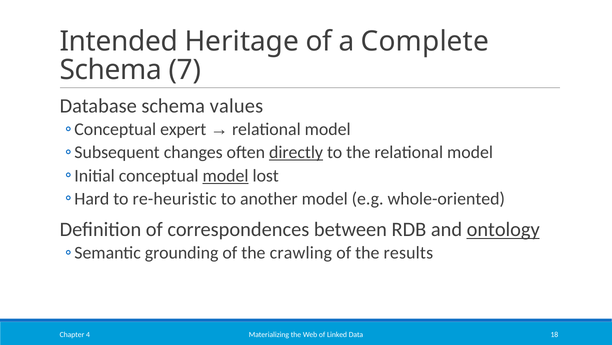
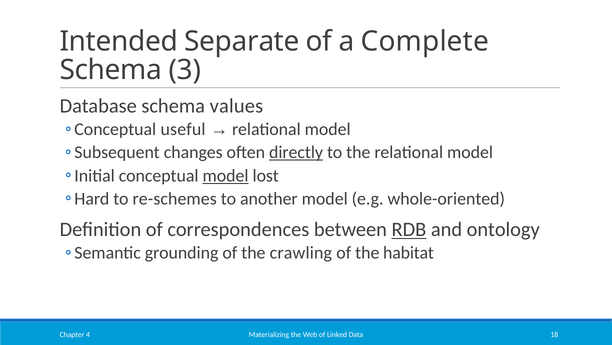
Heritage: Heritage -> Separate
7: 7 -> 3
expert: expert -> useful
re-heuristic: re-heuristic -> re-schemes
RDB underline: none -> present
ontology underline: present -> none
results: results -> habitat
